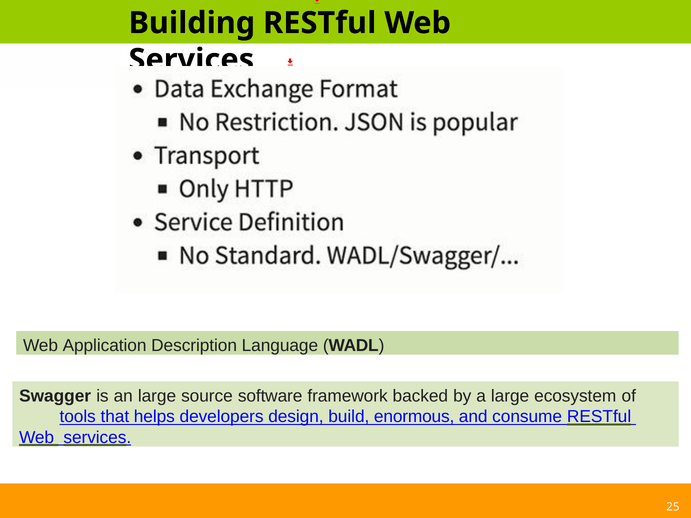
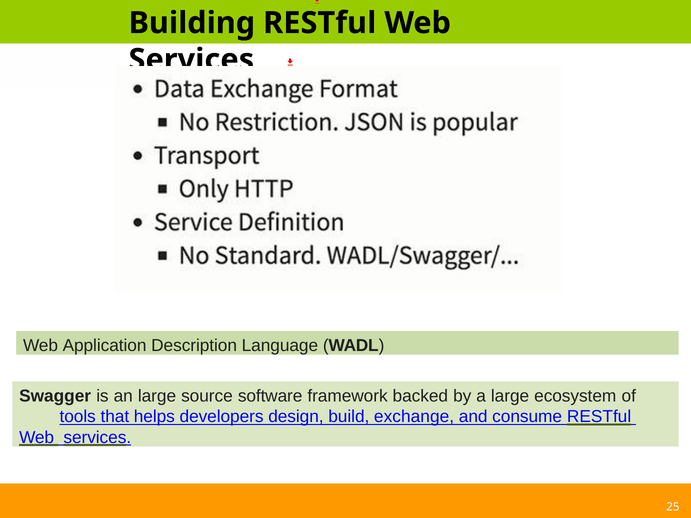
enormous: enormous -> exchange
